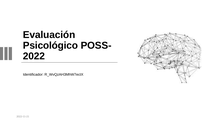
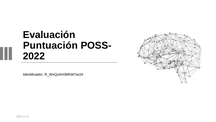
Psicológico: Psicológico -> Puntuación
